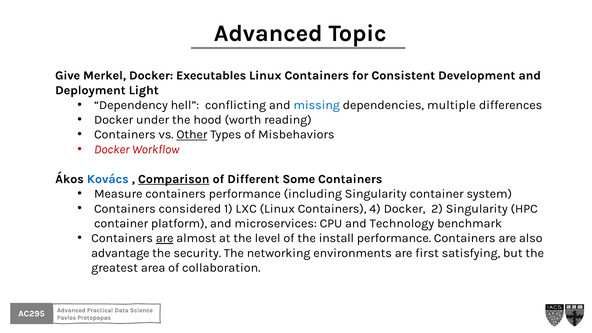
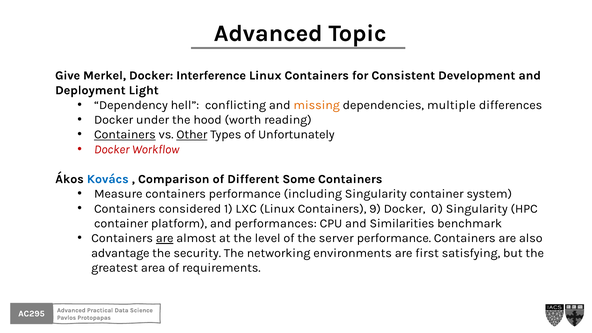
Executables: Executables -> Interference
missing colour: blue -> orange
Containers at (125, 135) underline: none -> present
Misbehaviors: Misbehaviors -> Unfortunately
Comparison underline: present -> none
4: 4 -> 9
2: 2 -> 0
microservices: microservices -> performances
Technology: Technology -> Similarities
install: install -> server
collaboration: collaboration -> requirements
